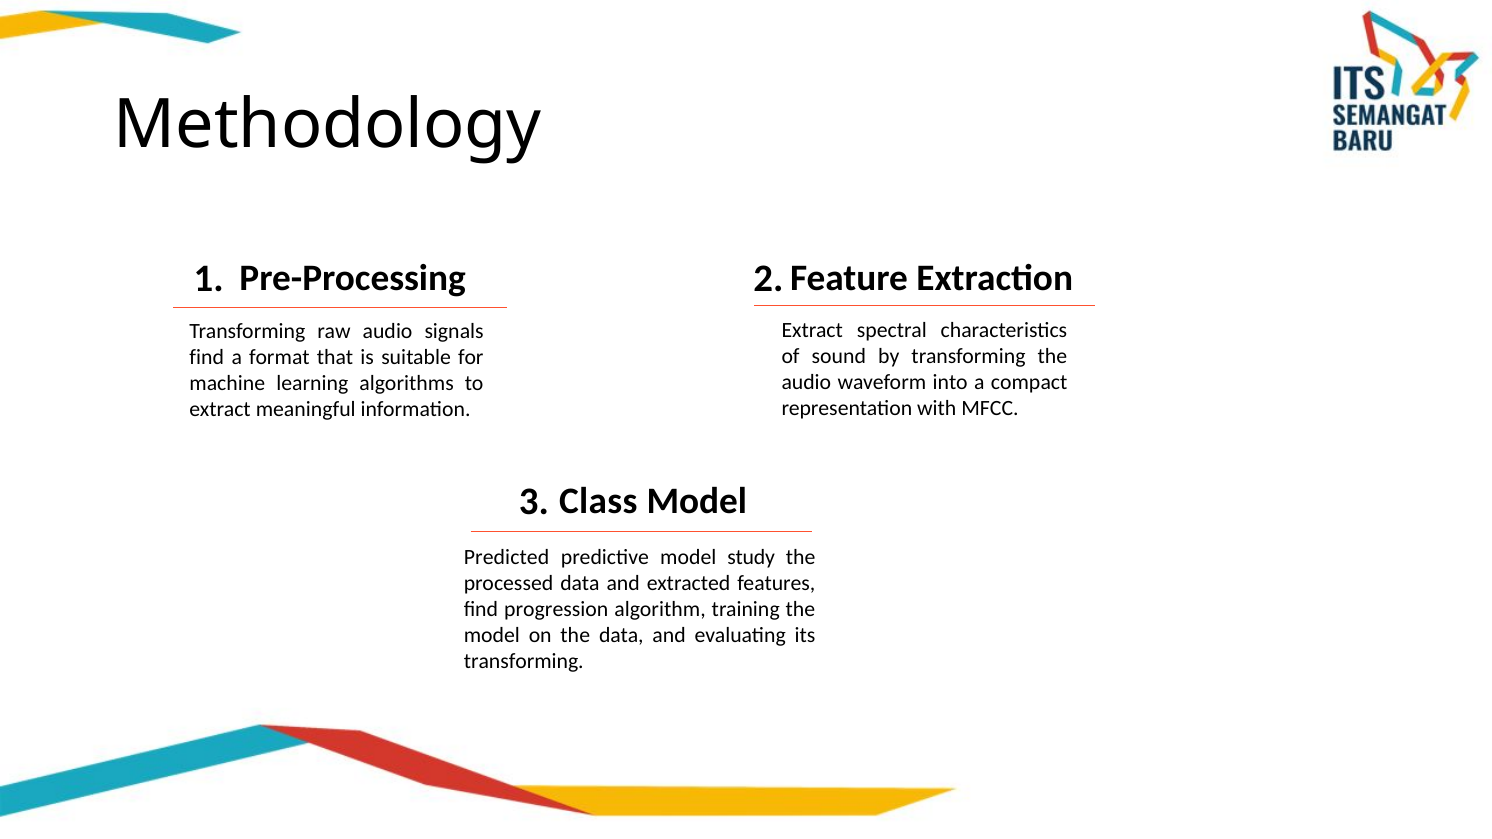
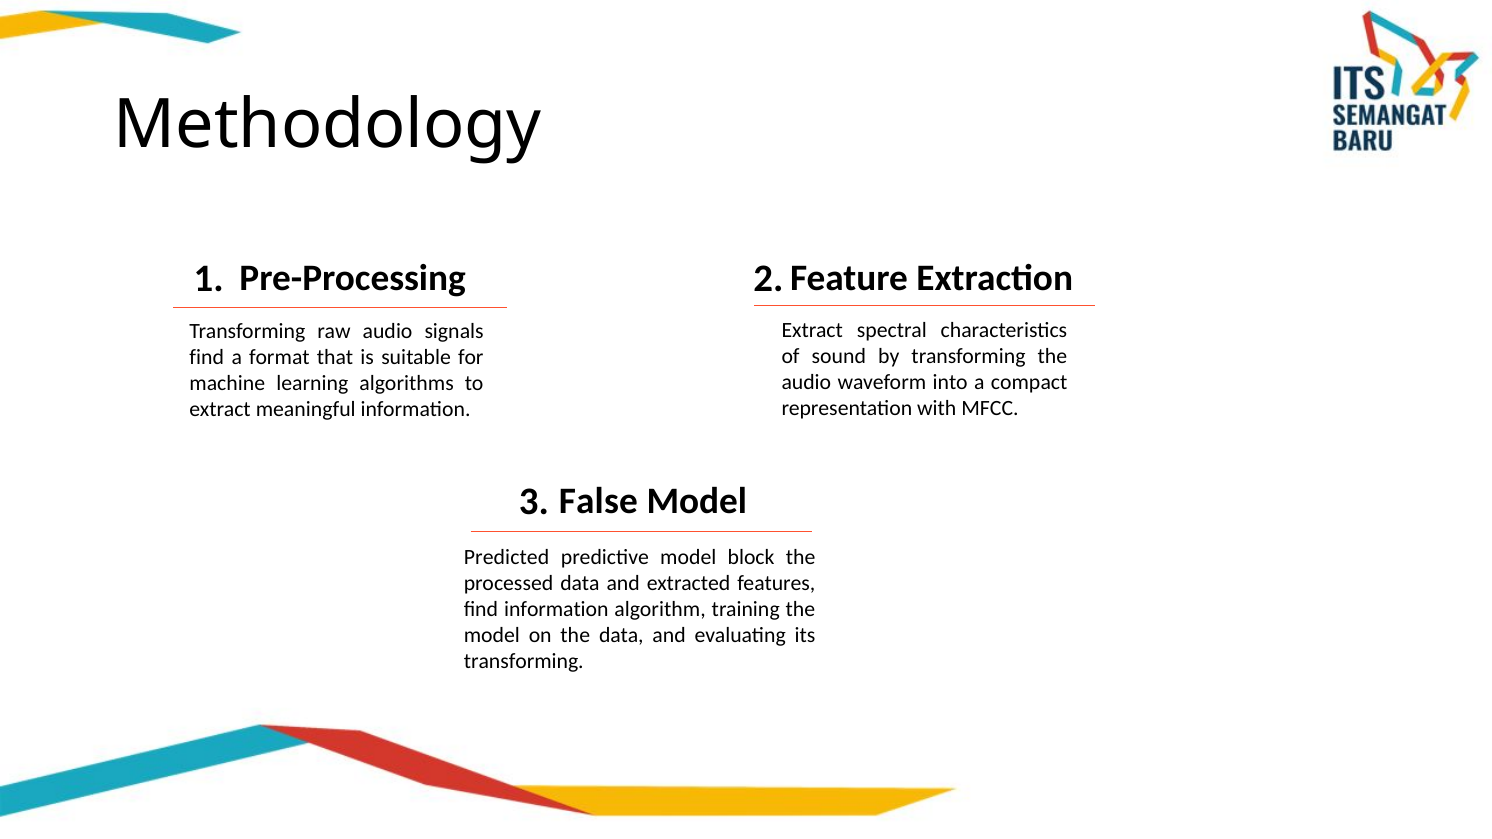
Class: Class -> False
study: study -> block
find progression: progression -> information
